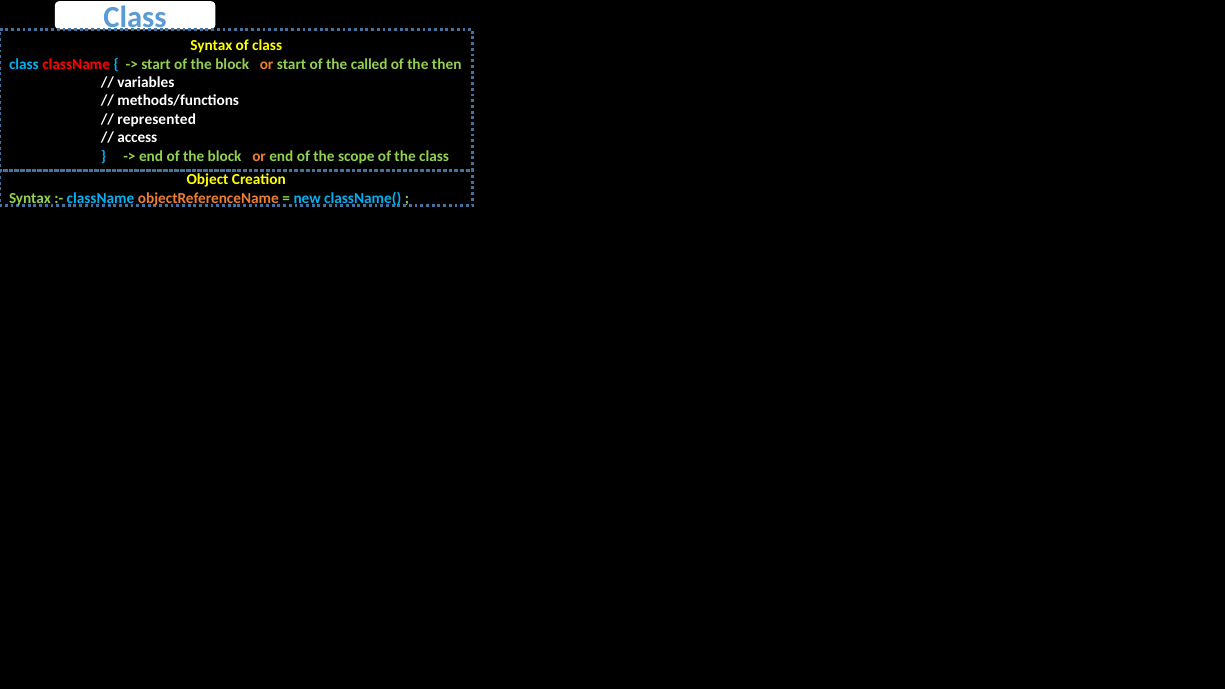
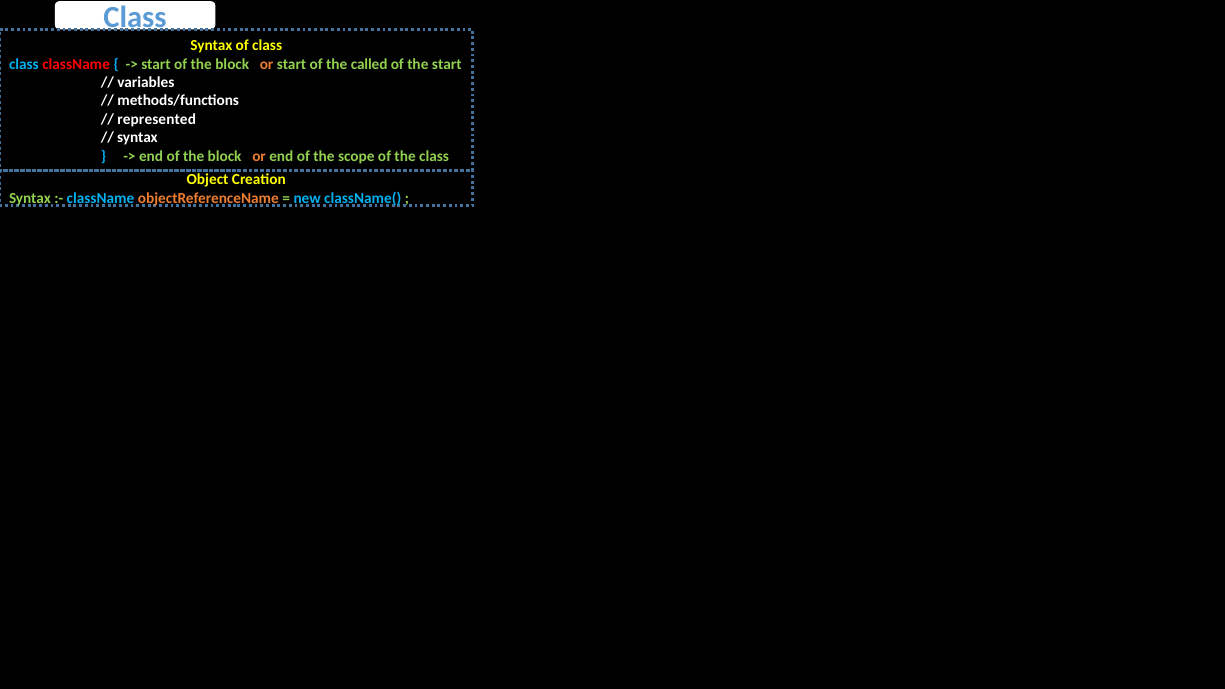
the then: then -> start
access at (137, 138): access -> syntax
